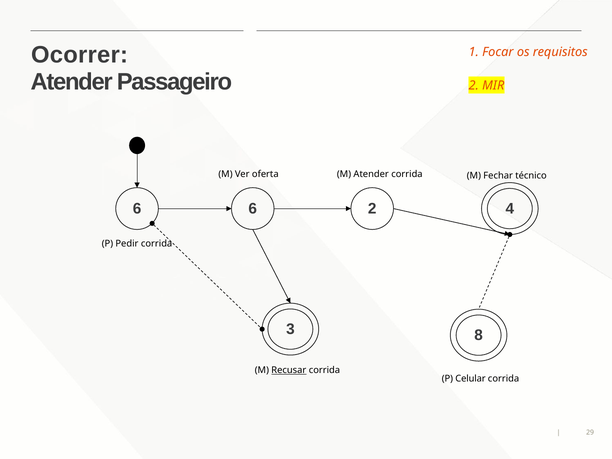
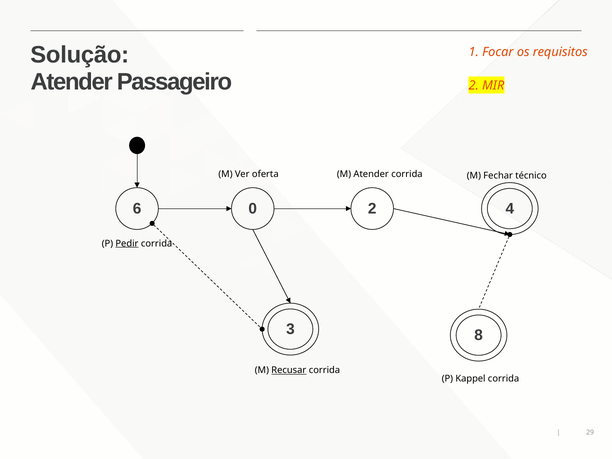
Ocorrer: Ocorrer -> Solução
6 6: 6 -> 0
Pedir underline: none -> present
Celular: Celular -> Kappel
